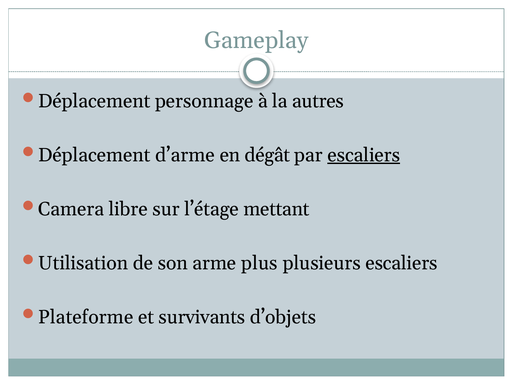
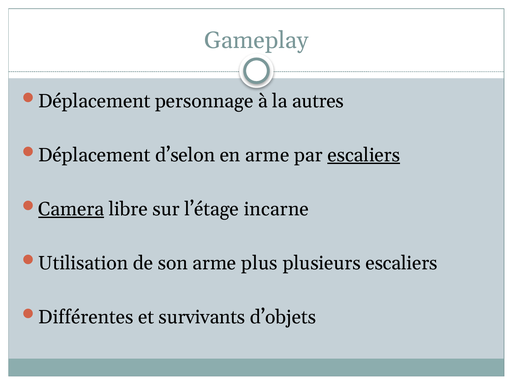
d’arme: d’arme -> d’selon
en dégât: dégât -> arme
Camera underline: none -> present
mettant: mettant -> incarne
Plateforme: Plateforme -> Différentes
